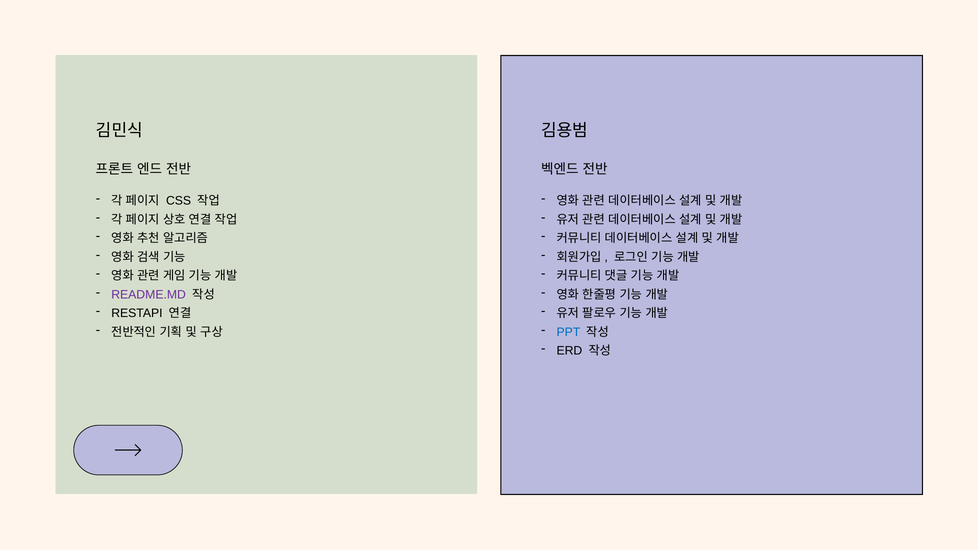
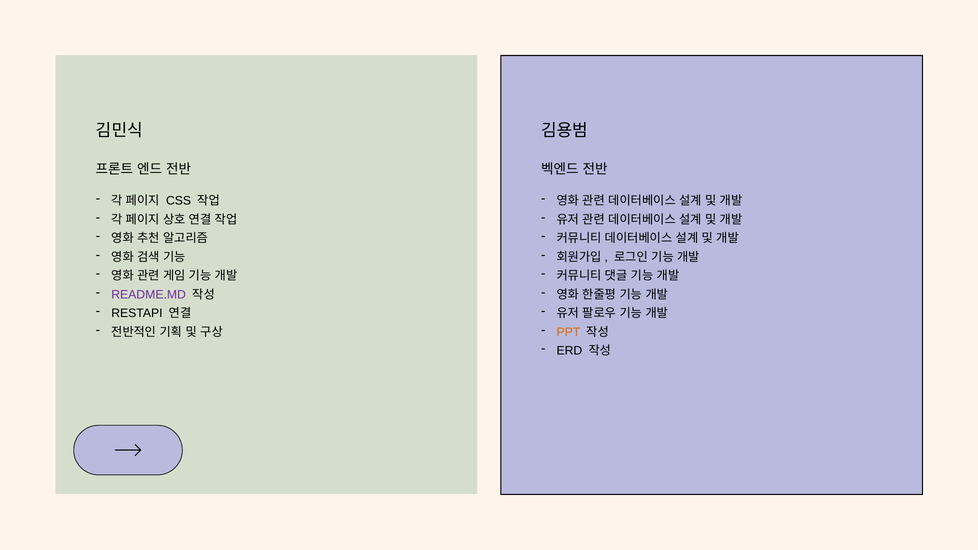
PPT colour: blue -> orange
